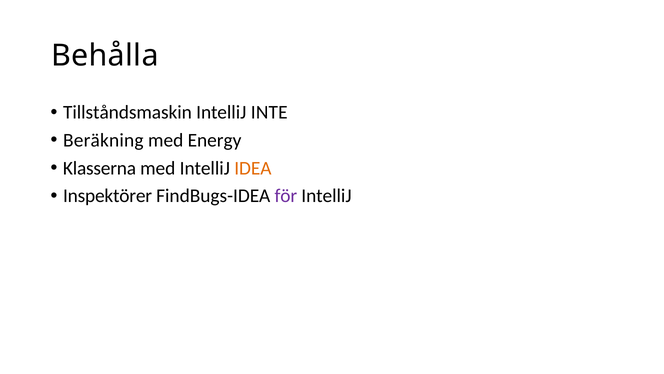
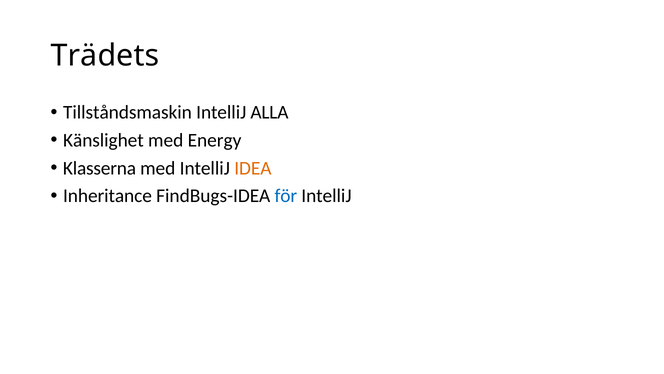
Behålla: Behålla -> Trädets
INTE: INTE -> ALLA
Beräkning: Beräkning -> Känslighet
Inspektörer: Inspektörer -> Inheritance
för colour: purple -> blue
